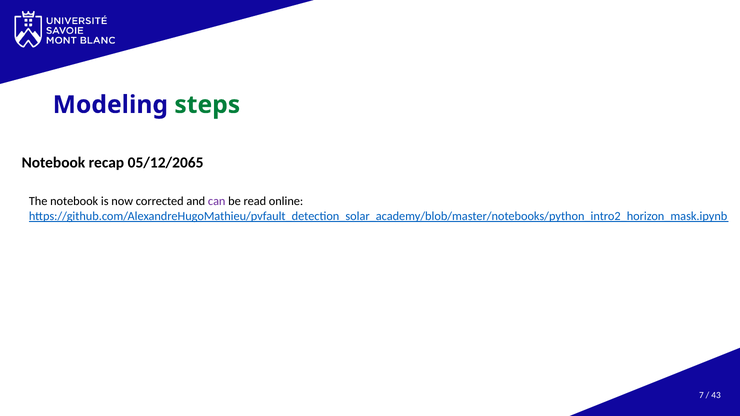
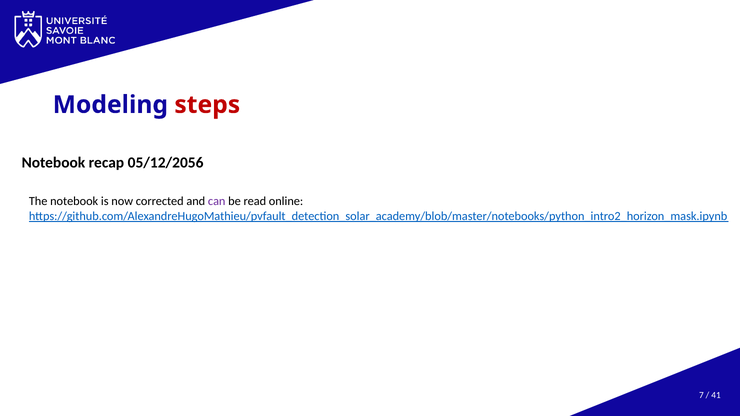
steps colour: green -> red
05/12/2065: 05/12/2065 -> 05/12/2056
43: 43 -> 41
